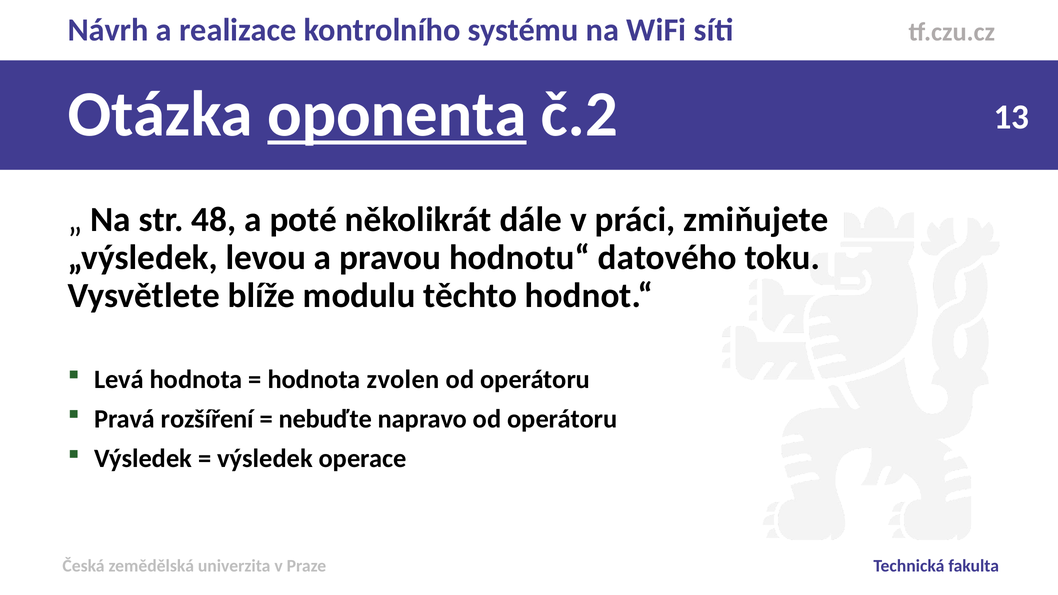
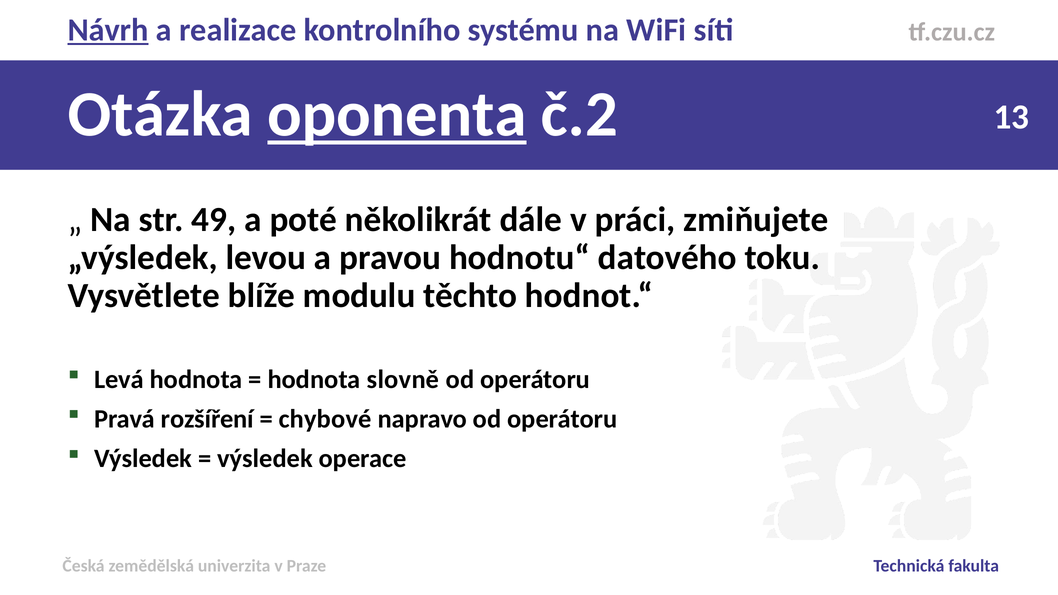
Návrh underline: none -> present
48: 48 -> 49
zvolen: zvolen -> slovně
nebuďte: nebuďte -> chybové
